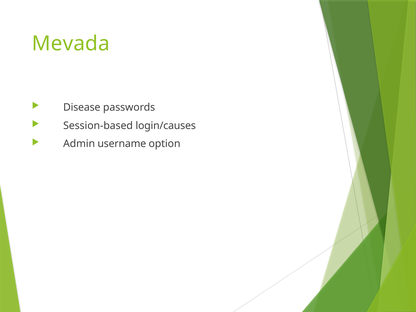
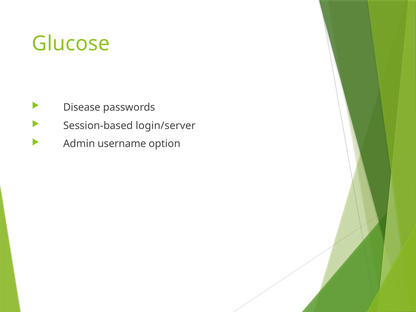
Mevada: Mevada -> Glucose
login/causes: login/causes -> login/server
